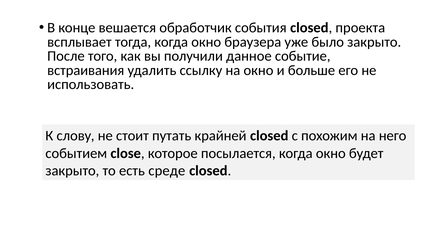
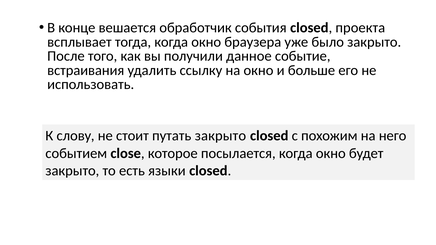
путать крайней: крайней -> закрыто
среде: среде -> языки
